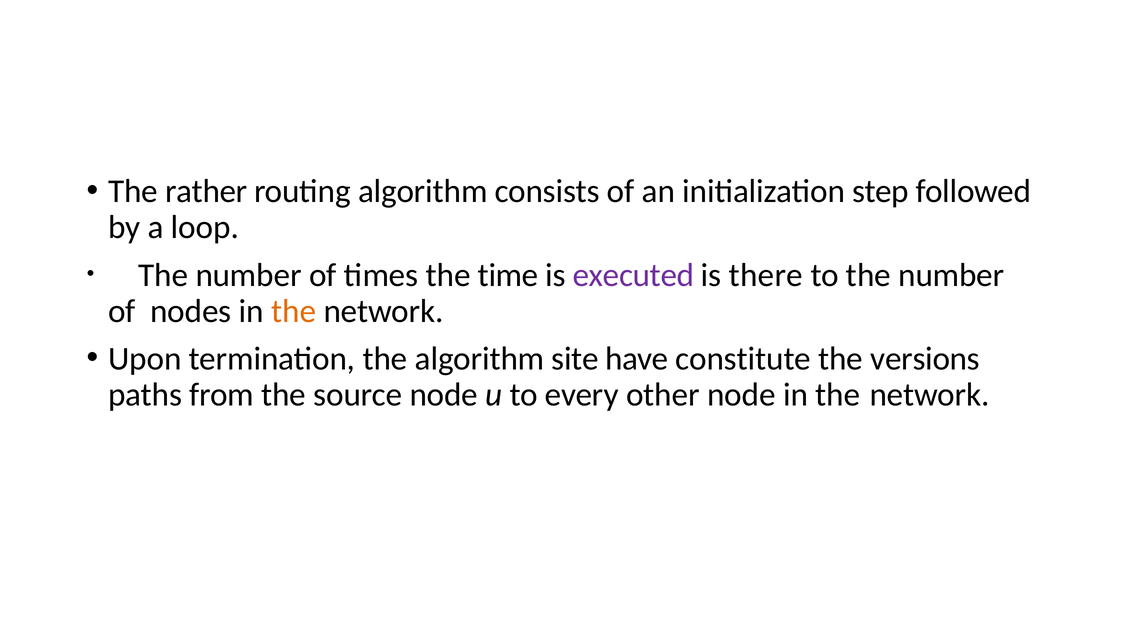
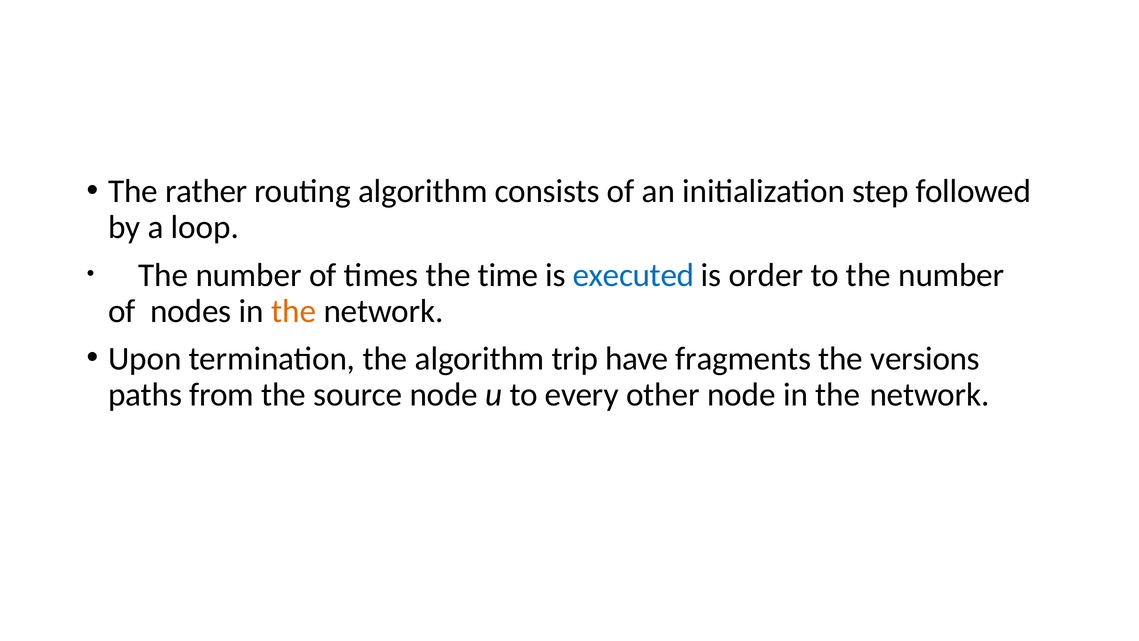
executed colour: purple -> blue
there: there -> order
site: site -> trip
constitute: constitute -> fragments
